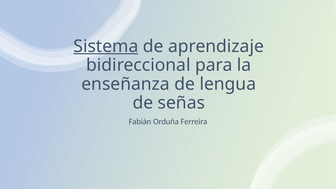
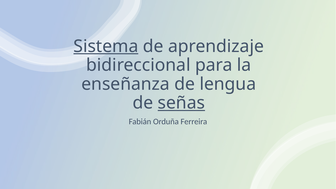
señas underline: none -> present
